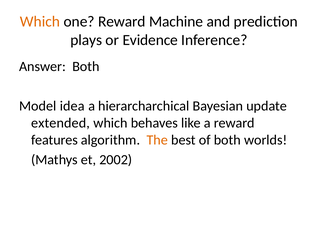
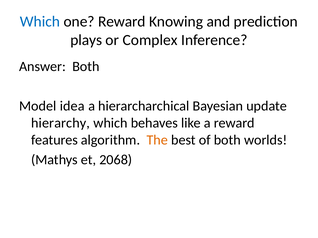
Which at (40, 21) colour: orange -> blue
Machine: Machine -> Knowing
Evidence: Evidence -> Complex
extended: extended -> hierarchy
2002: 2002 -> 2068
